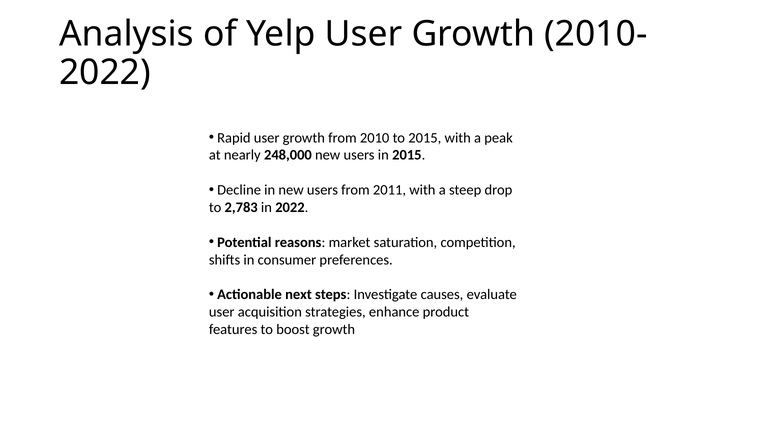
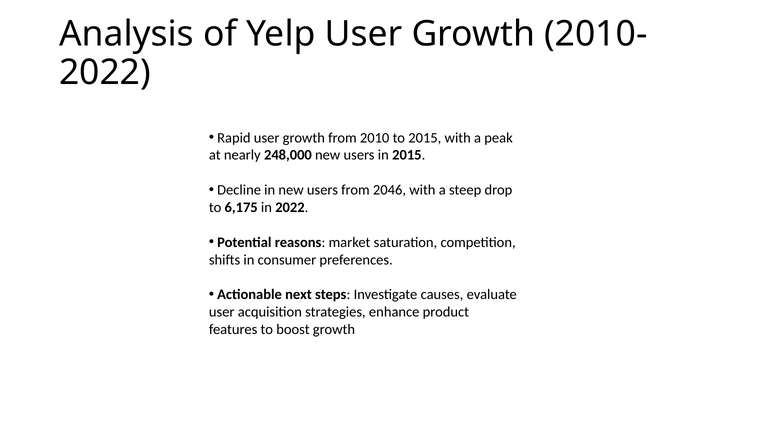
2011: 2011 -> 2046
2,783: 2,783 -> 6,175
